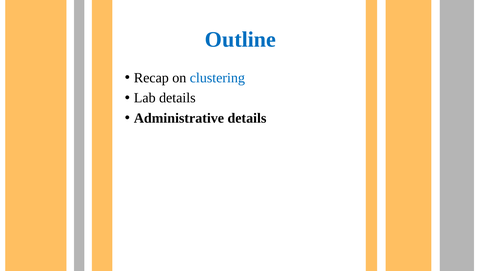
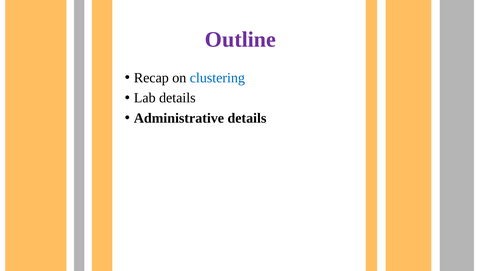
Outline colour: blue -> purple
